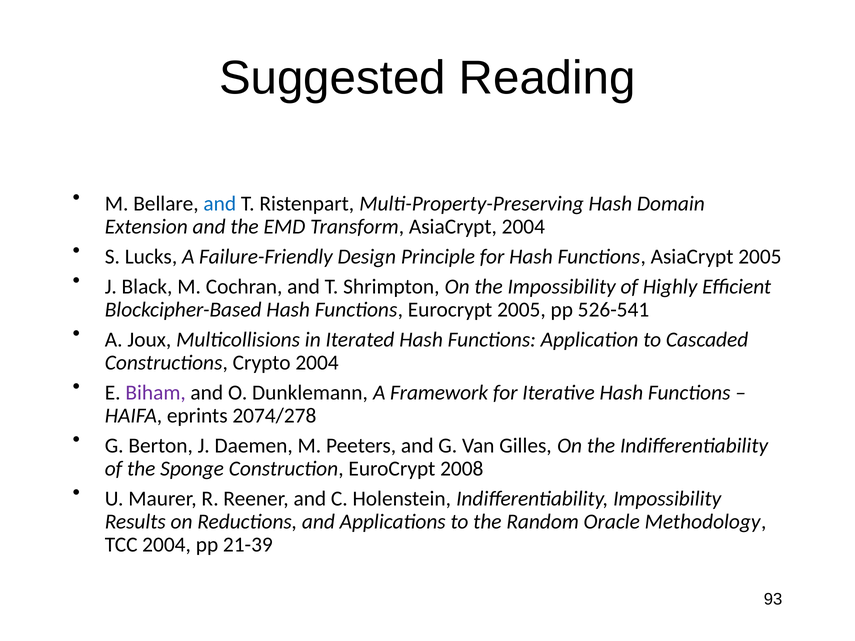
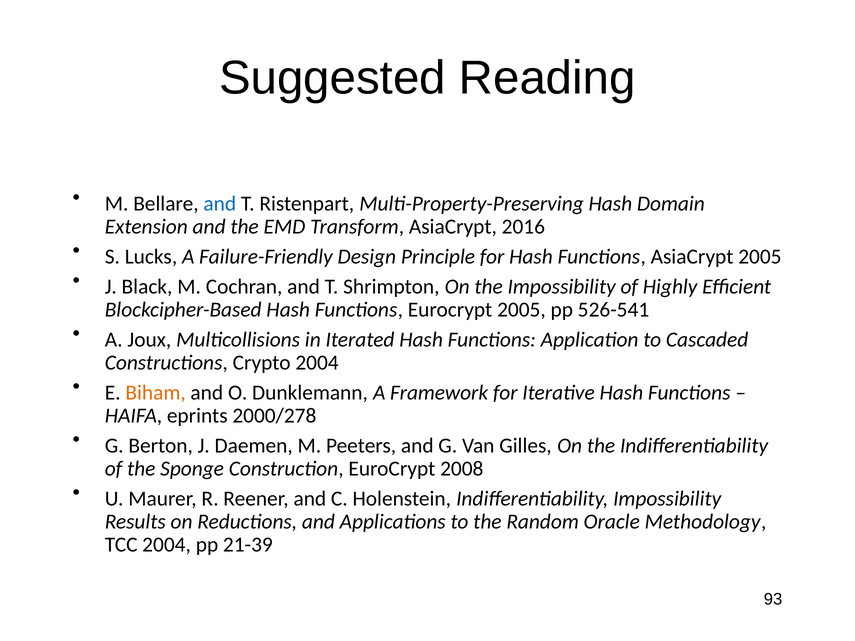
AsiaCrypt 2004: 2004 -> 2016
Biham colour: purple -> orange
2074/278: 2074/278 -> 2000/278
